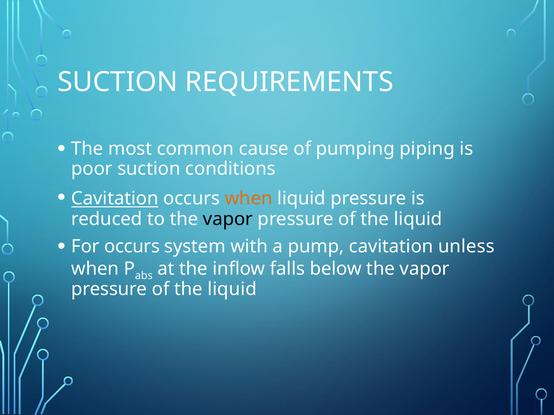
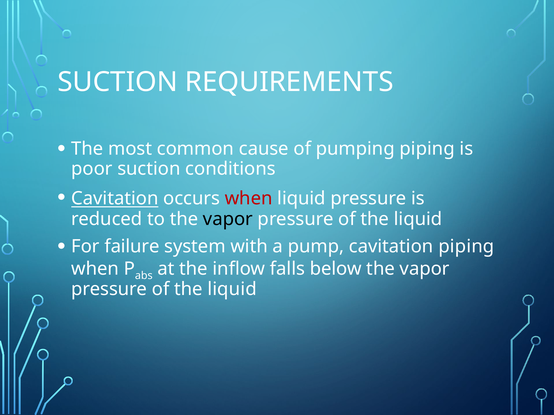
when at (249, 199) colour: orange -> red
For occurs: occurs -> failure
cavitation unless: unless -> piping
